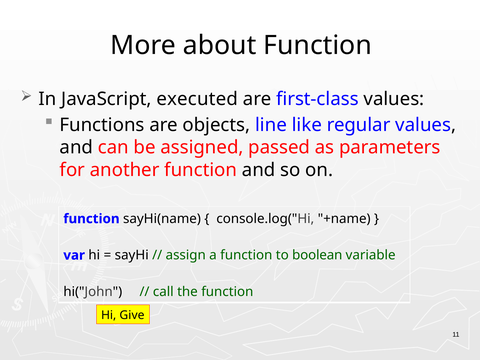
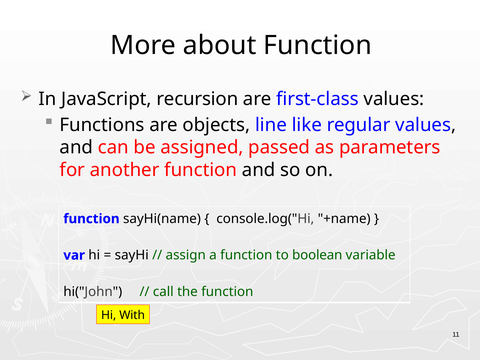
executed: executed -> recursion
Give: Give -> With
